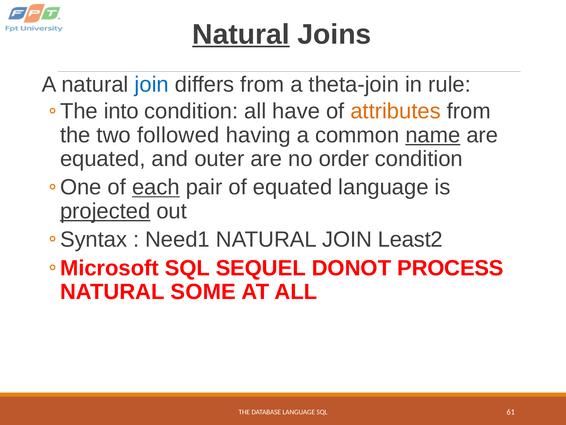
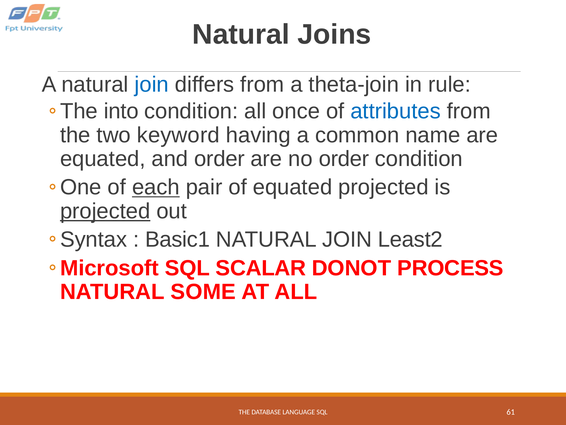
Natural at (241, 34) underline: present -> none
have: have -> once
attributes colour: orange -> blue
followed: followed -> keyword
name underline: present -> none
and outer: outer -> order
equated language: language -> projected
Need1: Need1 -> Basic1
SEQUEL: SEQUEL -> SCALAR
